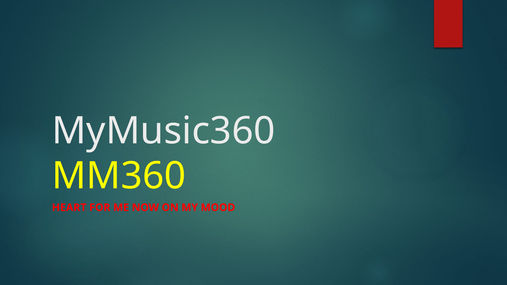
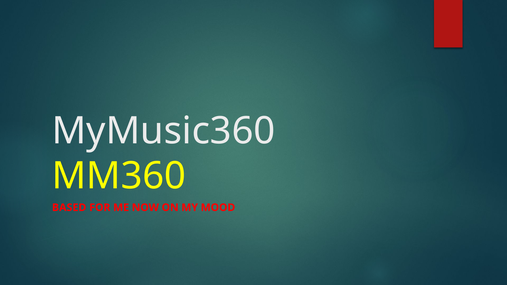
HEART: HEART -> BASED
